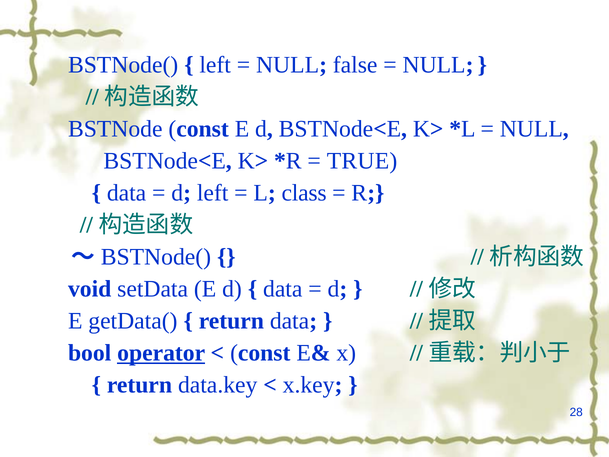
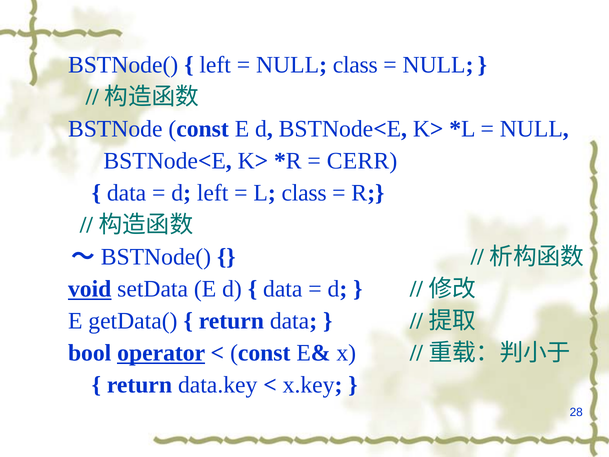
NULL false: false -> class
TRUE: TRUE -> CERR
void underline: none -> present
